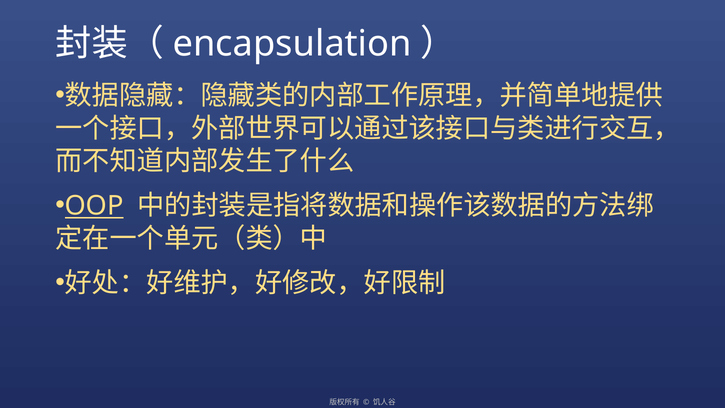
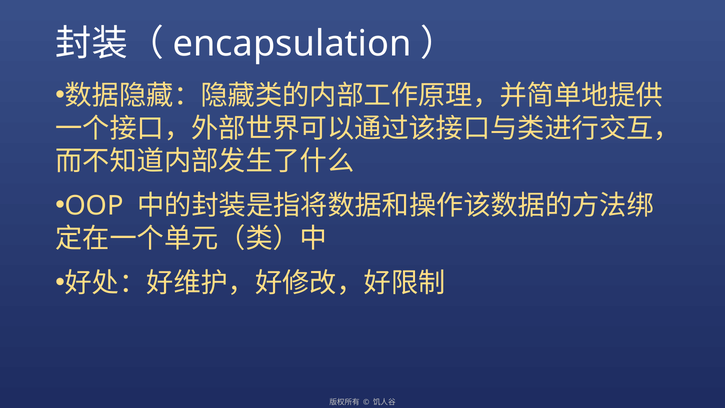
OOP underline: present -> none
